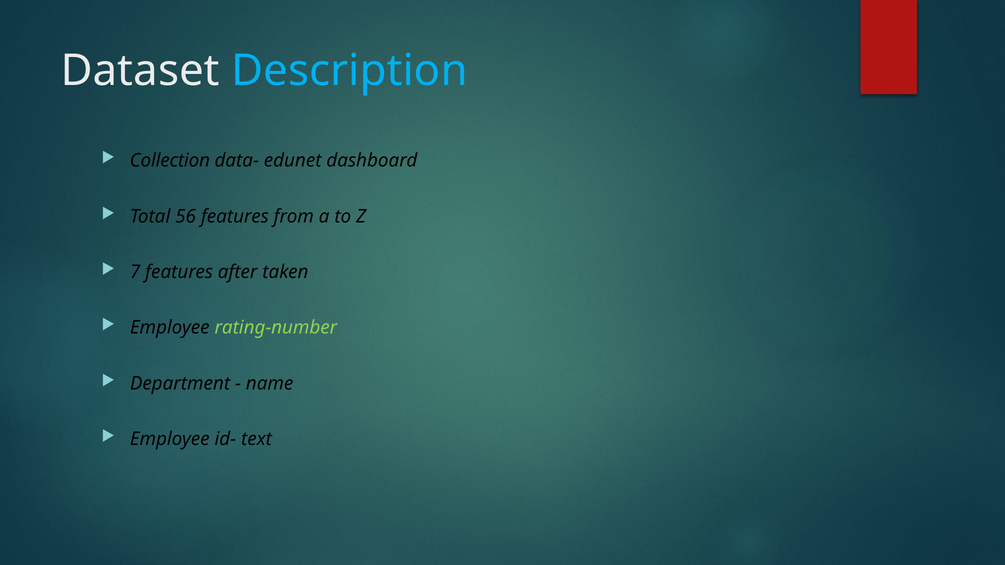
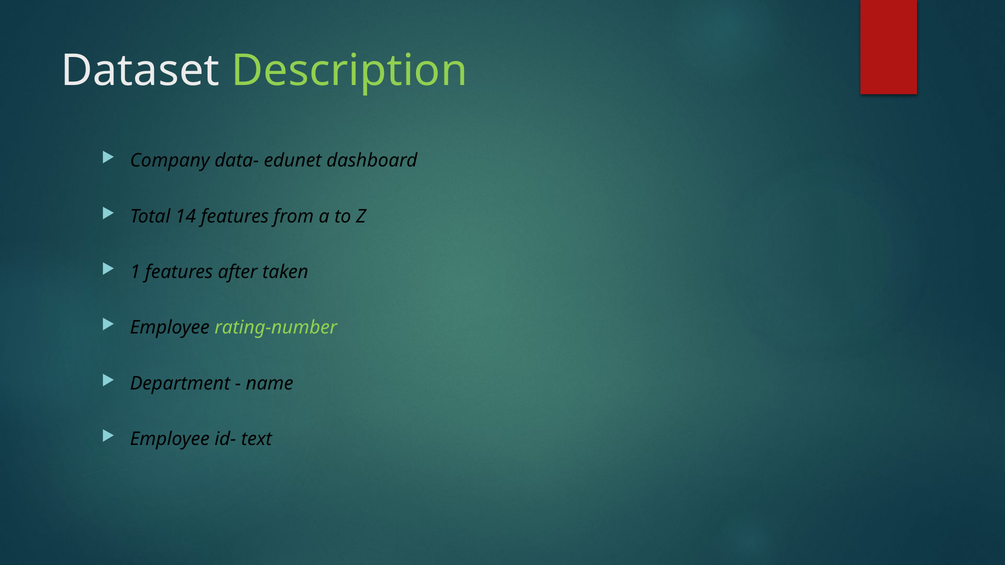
Description colour: light blue -> light green
Collection: Collection -> Company
56: 56 -> 14
7: 7 -> 1
